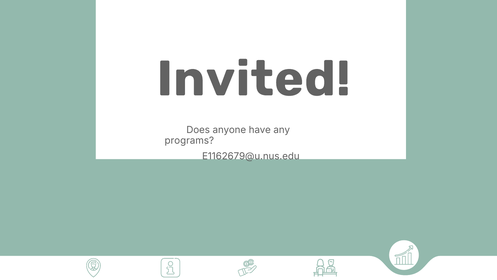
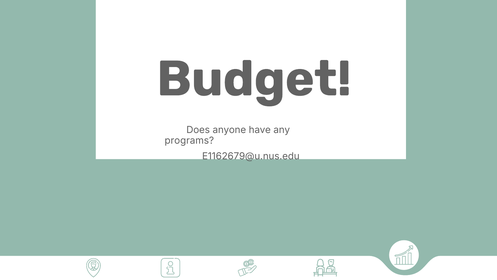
Invited: Invited -> Budget
